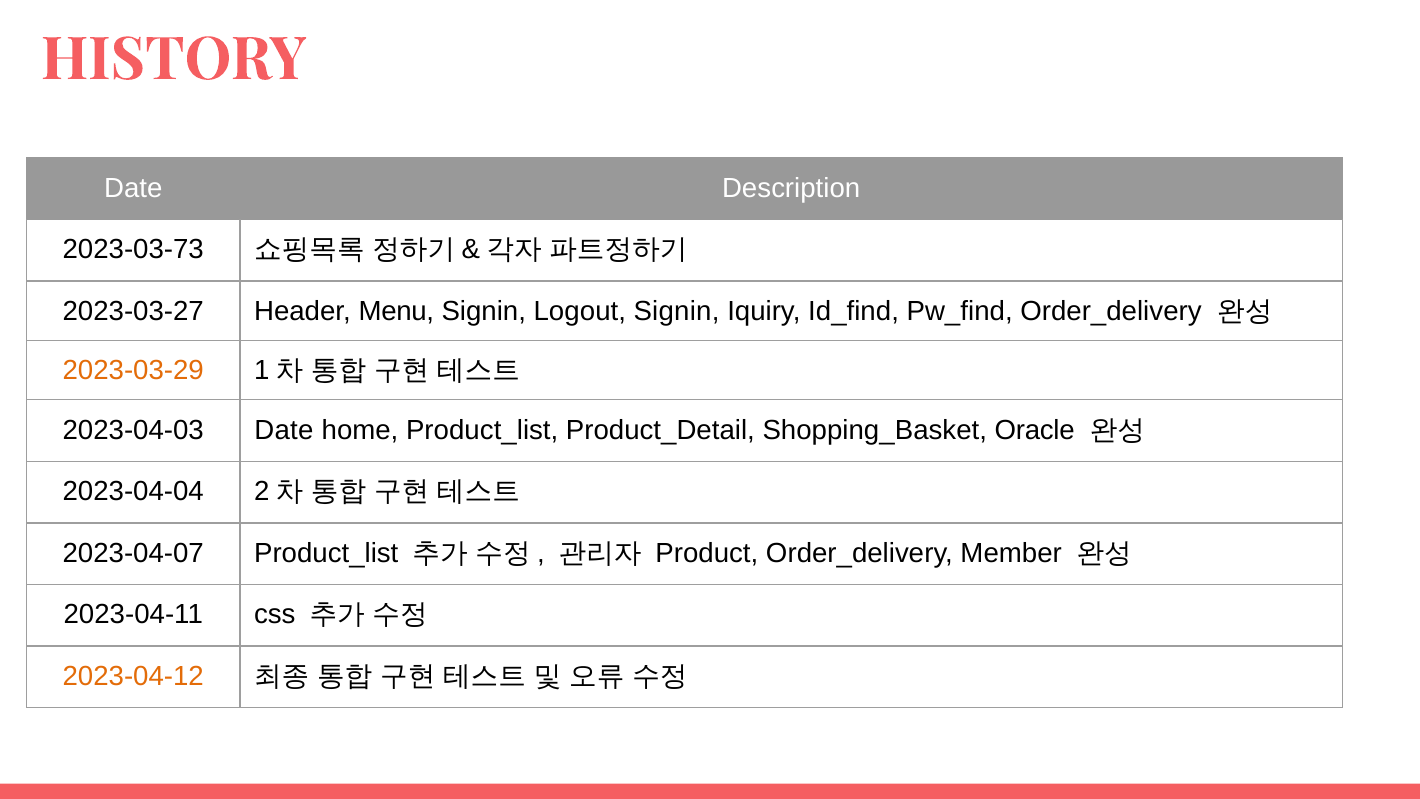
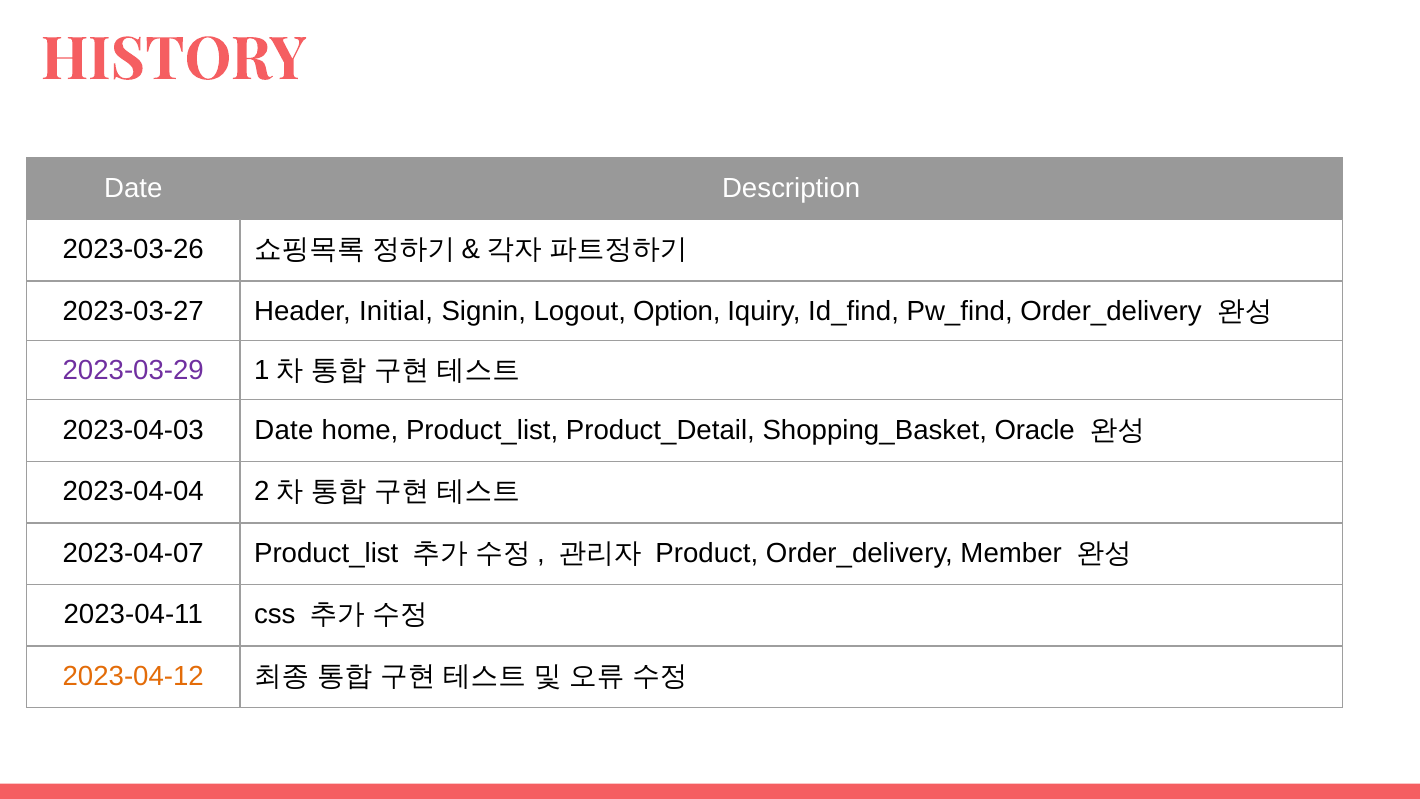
2023-03-73: 2023-03-73 -> 2023-03-26
Menu: Menu -> Initial
Logout Signin: Signin -> Option
2023-03-29 colour: orange -> purple
